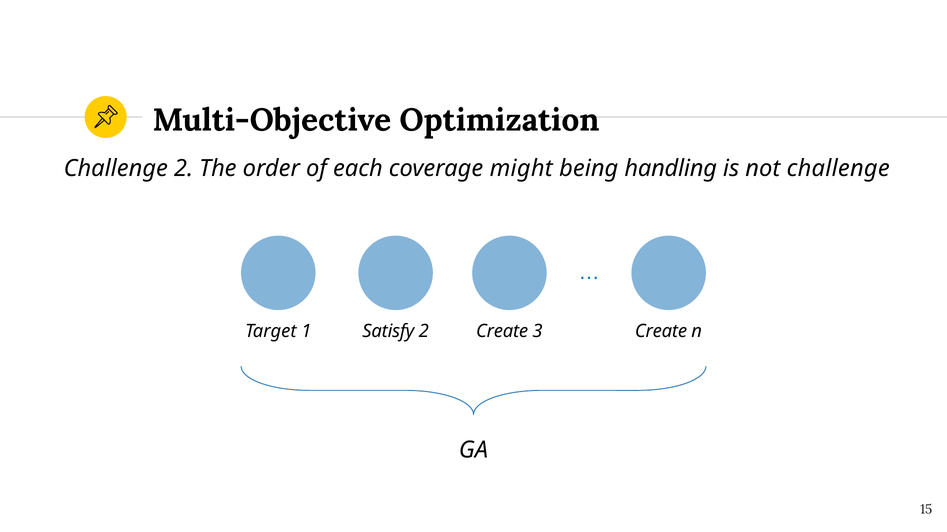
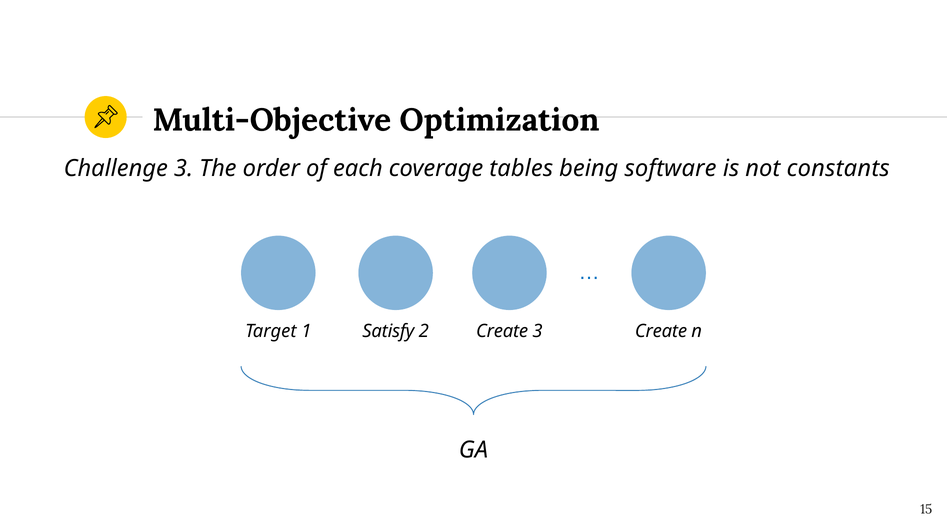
Challenge 2: 2 -> 3
might: might -> tables
handling: handling -> software
not challenge: challenge -> constants
